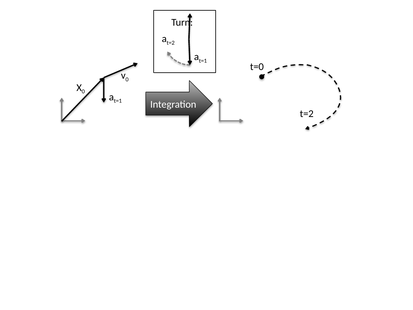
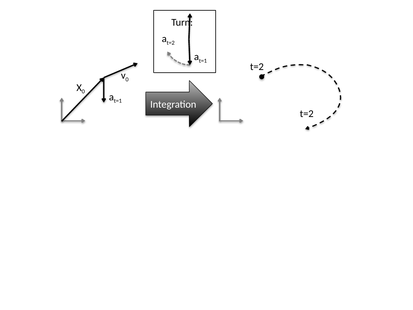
t=0 at (257, 67): t=0 -> t=2
